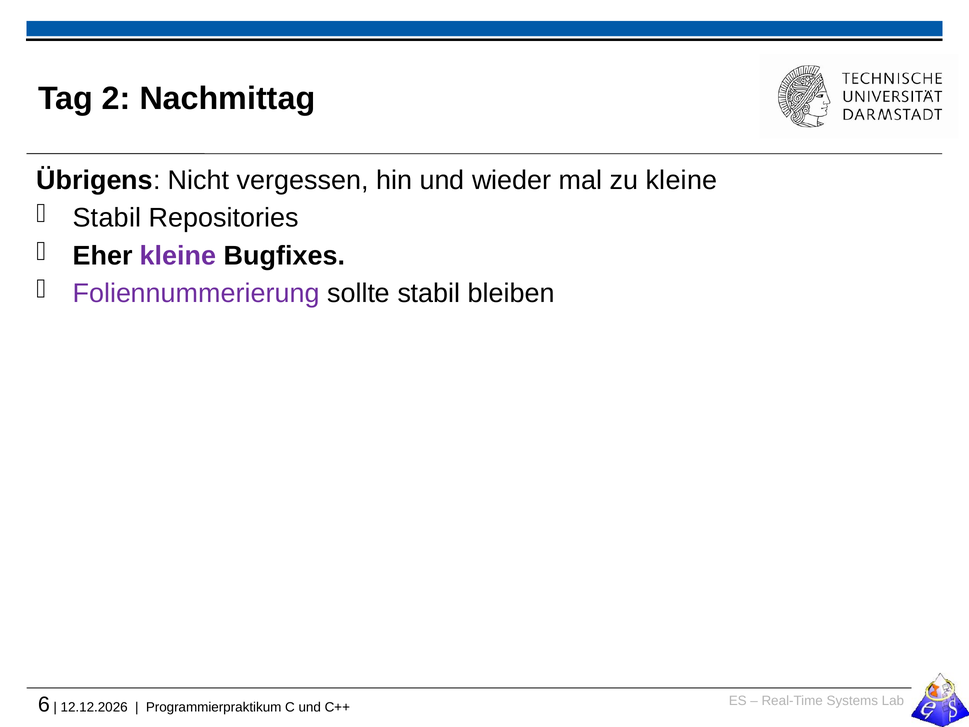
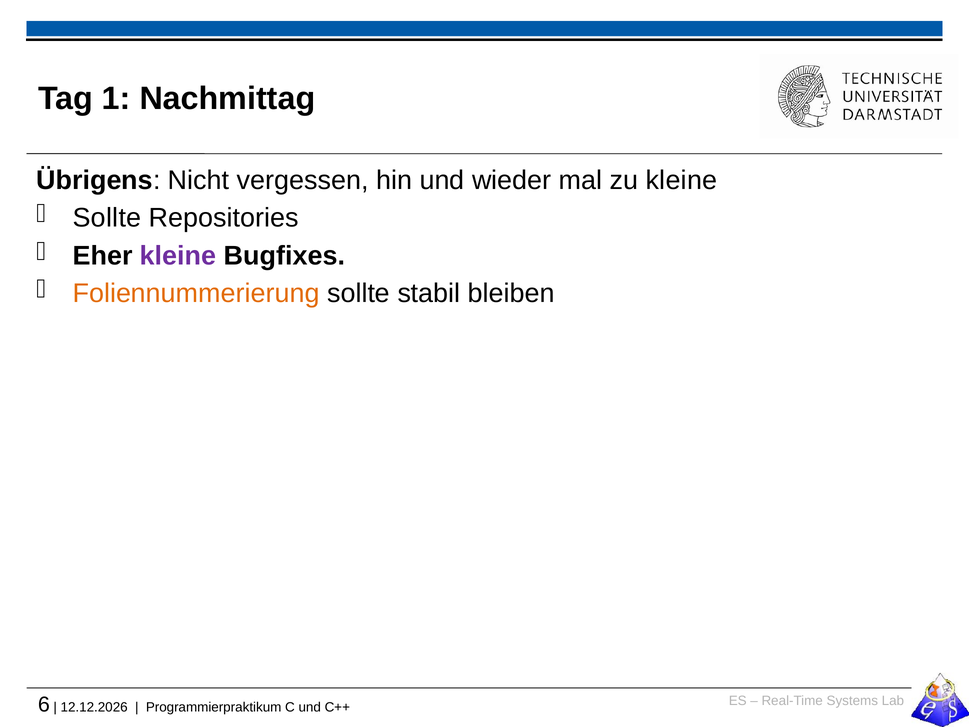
2: 2 -> 1
Stabil at (107, 218): Stabil -> Sollte
Foliennummerierung colour: purple -> orange
